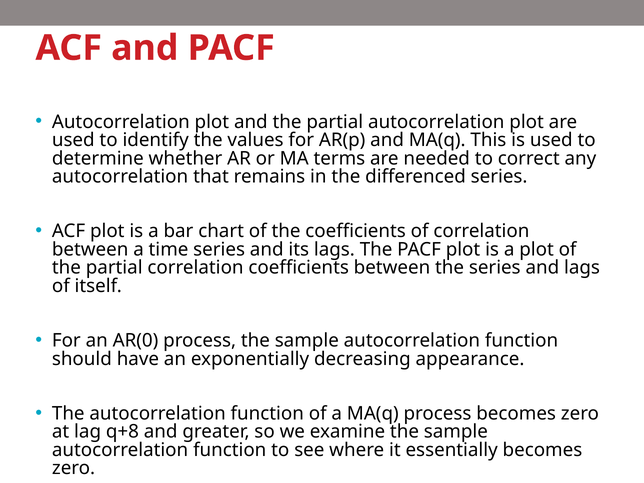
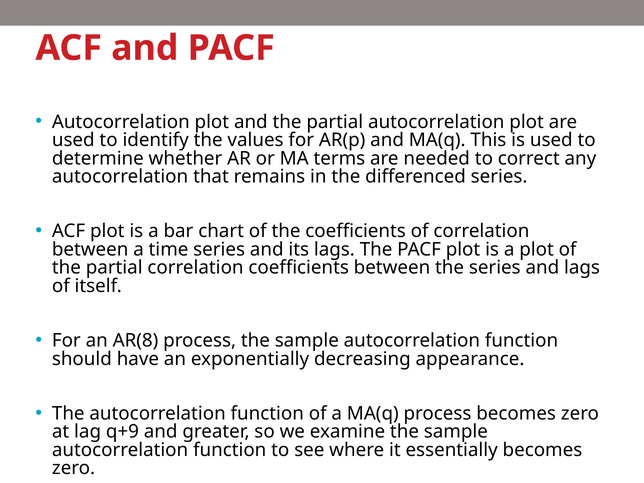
AR(0: AR(0 -> AR(8
q+8: q+8 -> q+9
